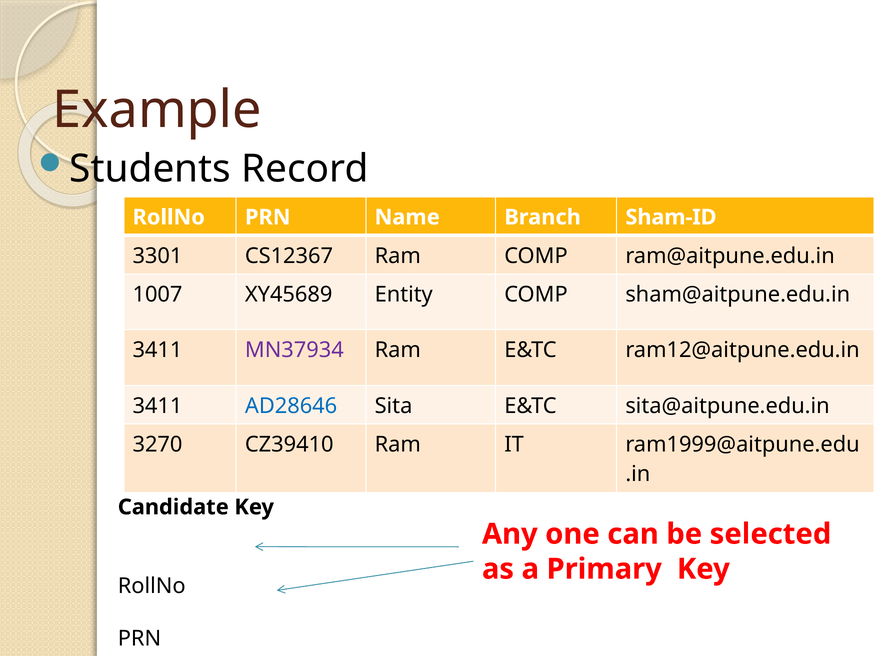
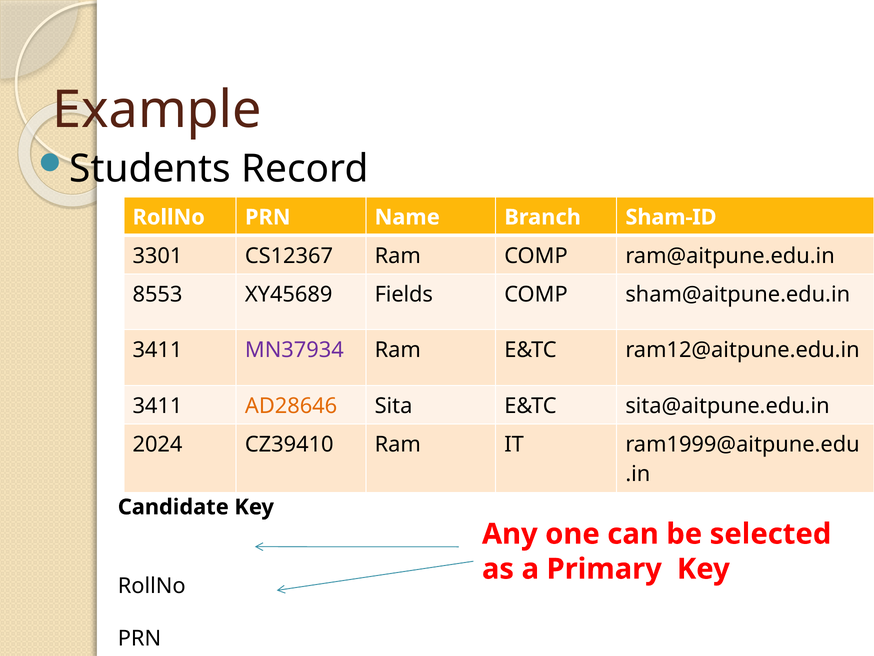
1007: 1007 -> 8553
Entity: Entity -> Fields
AD28646 colour: blue -> orange
3270: 3270 -> 2024
